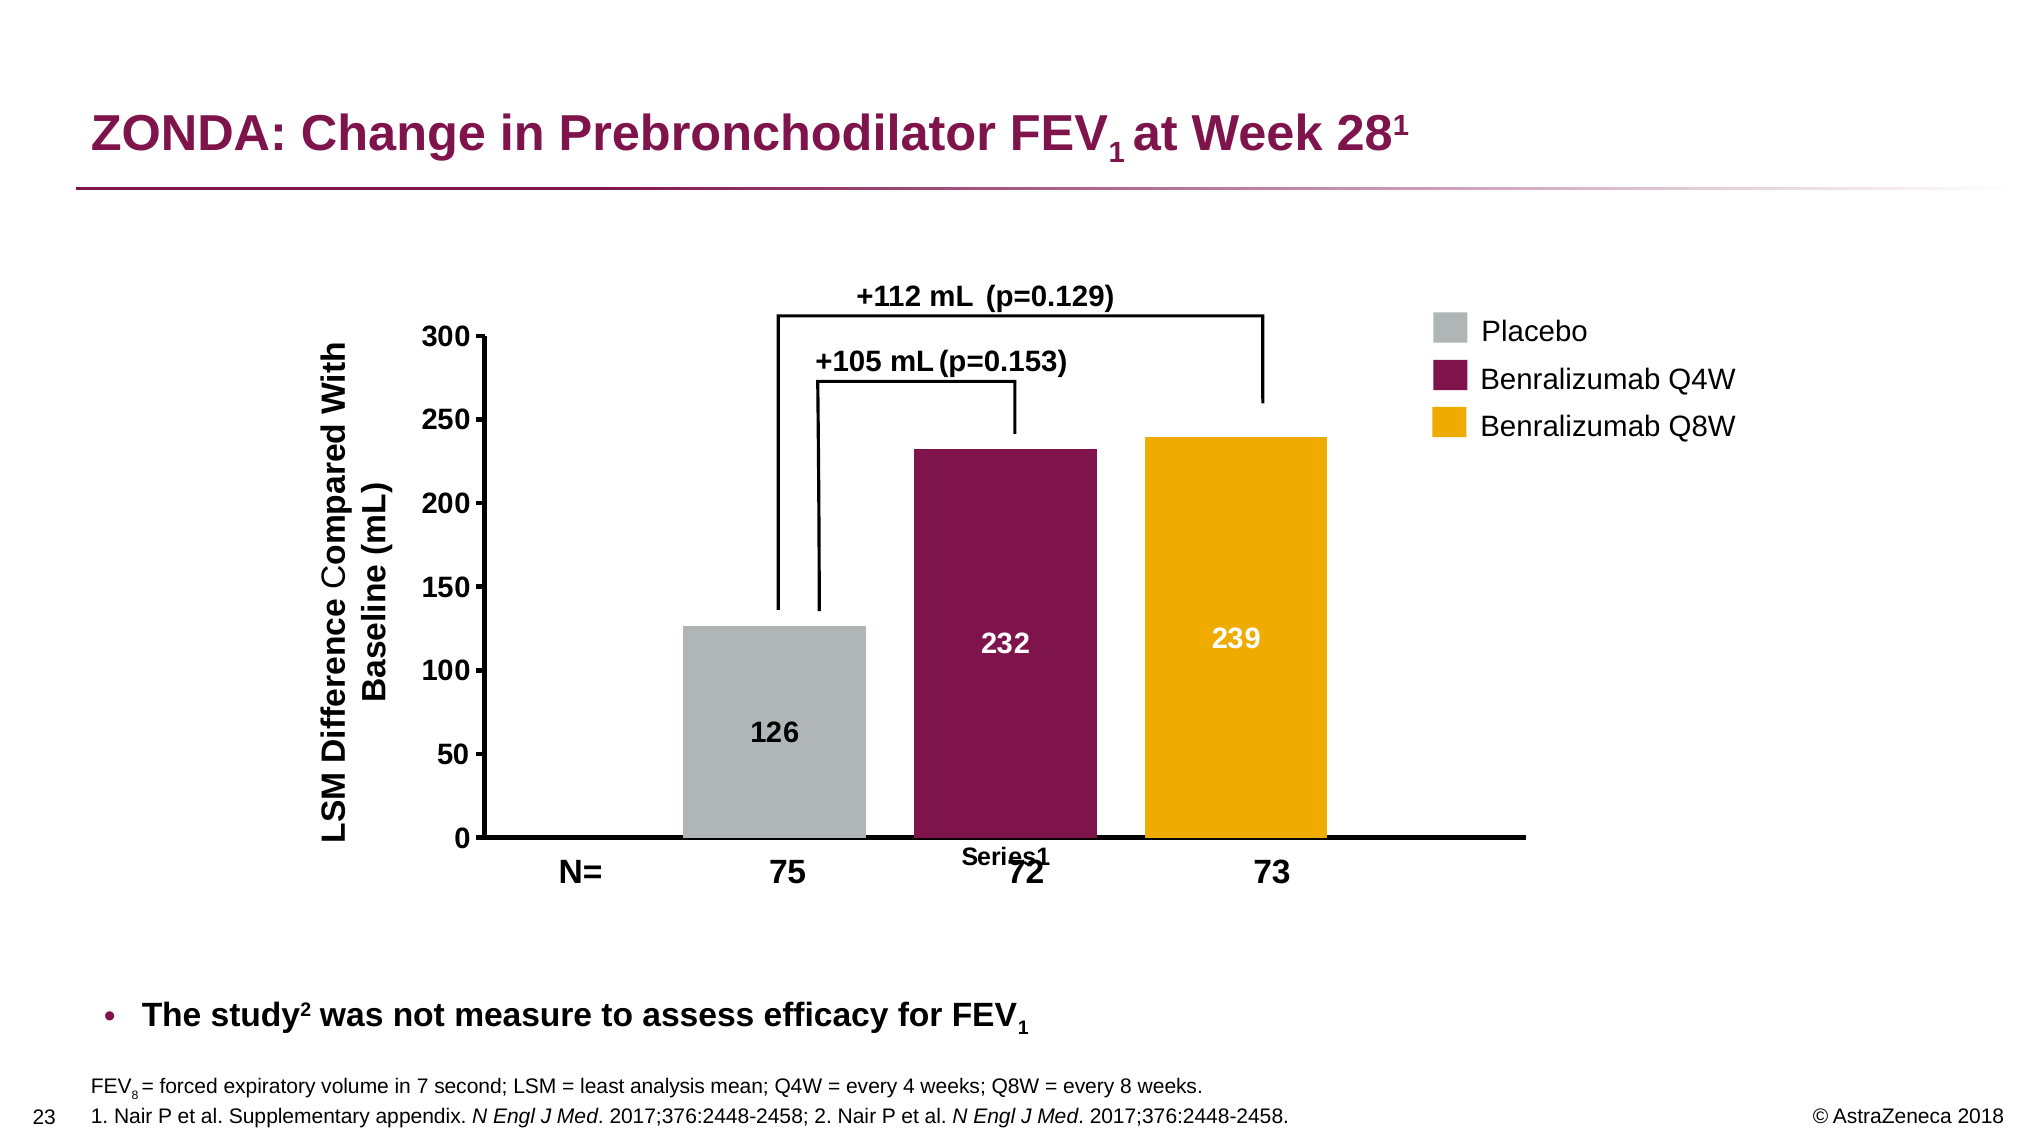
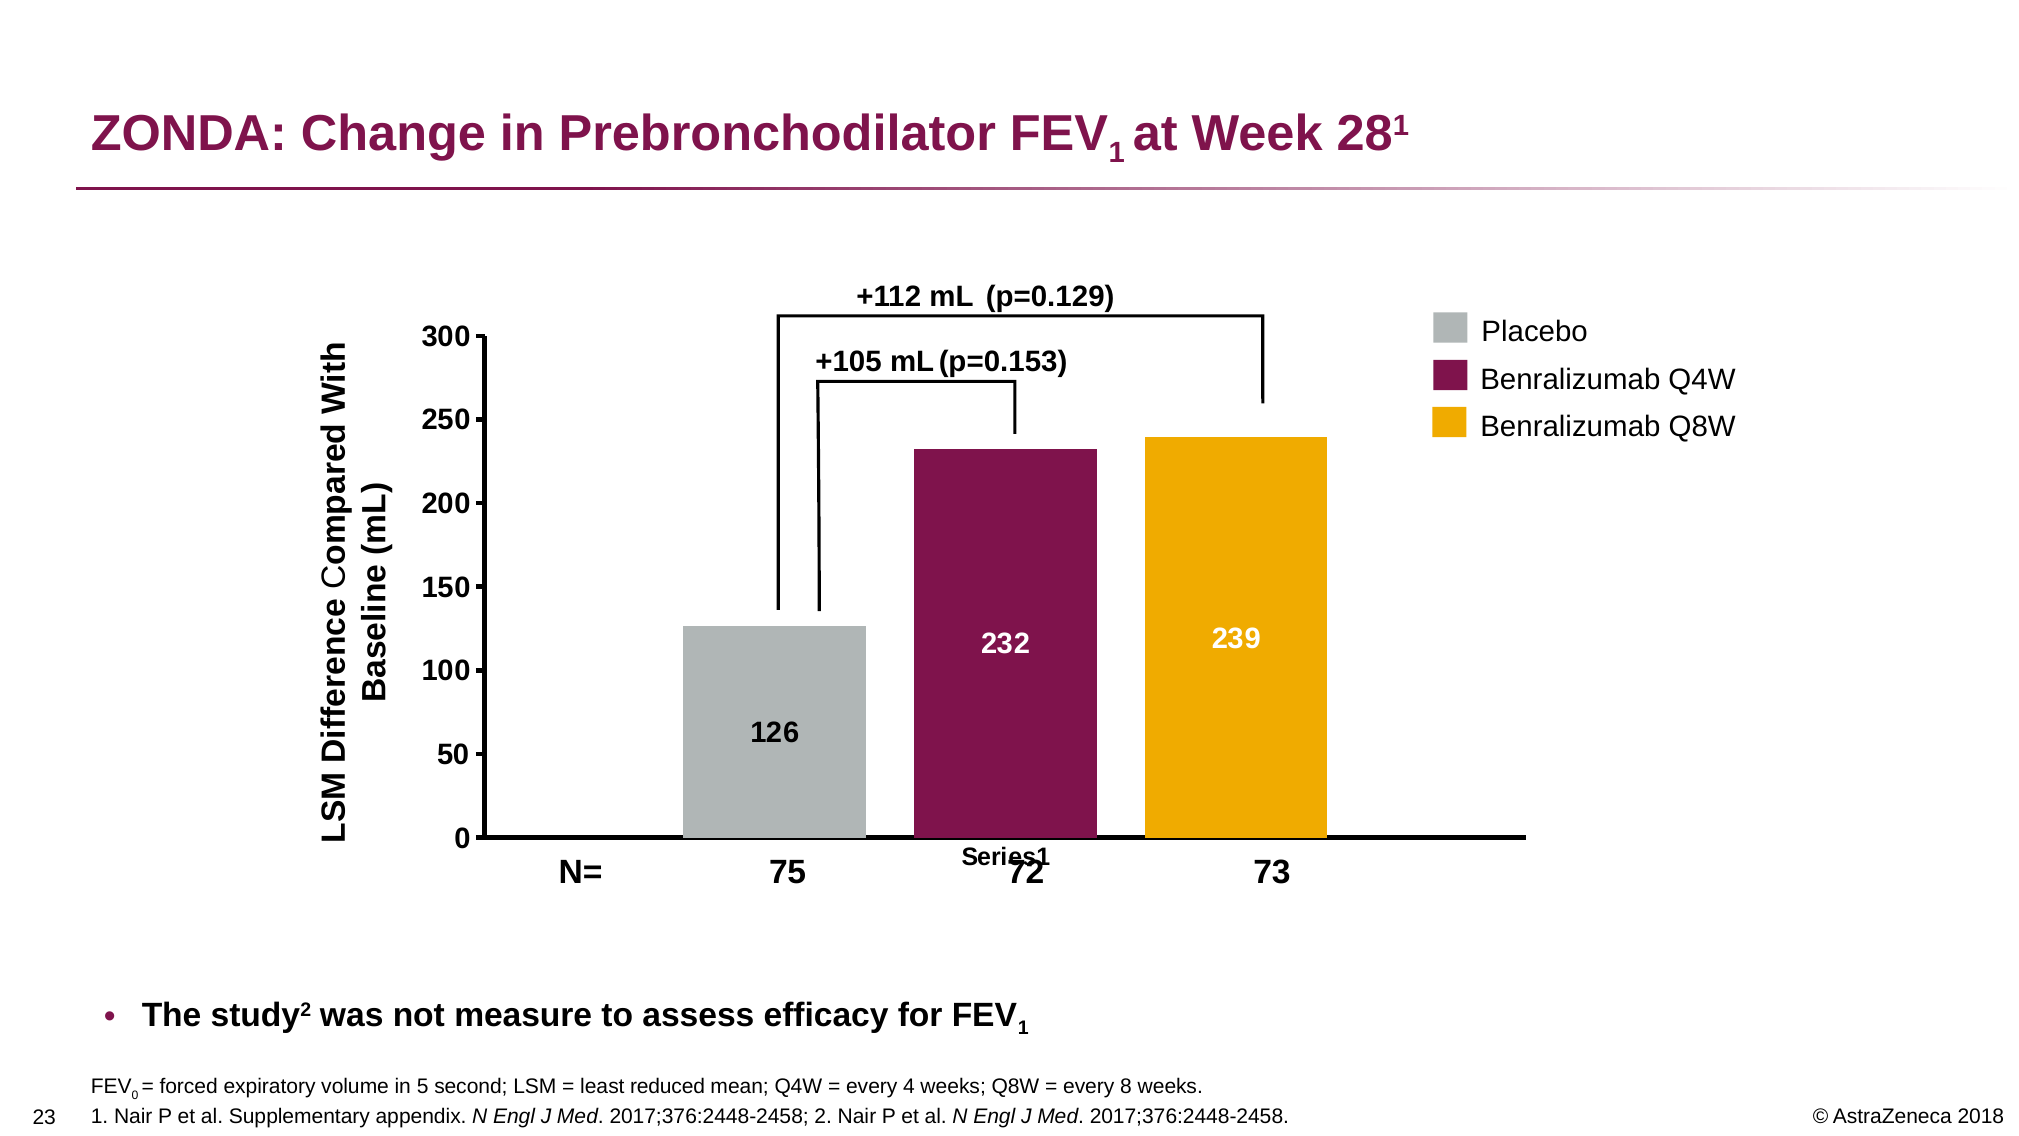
8 at (135, 1095): 8 -> 0
7: 7 -> 5
analysis: analysis -> reduced
